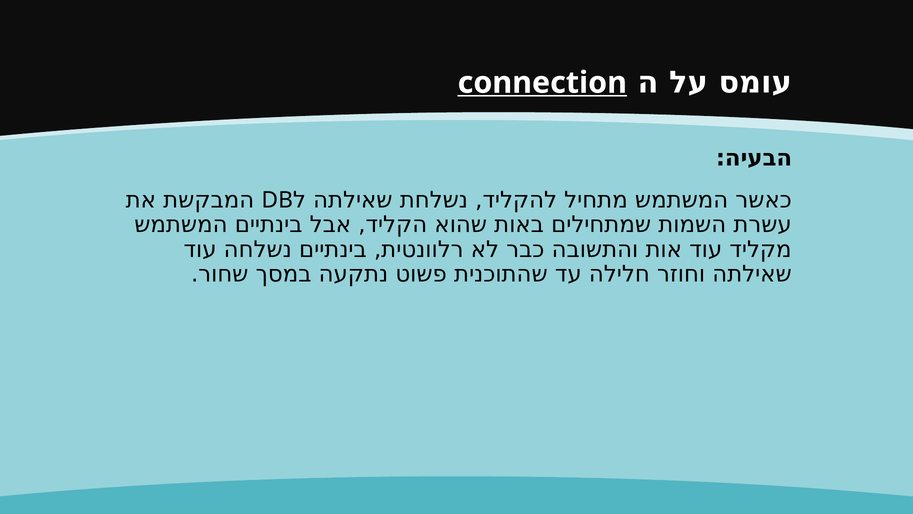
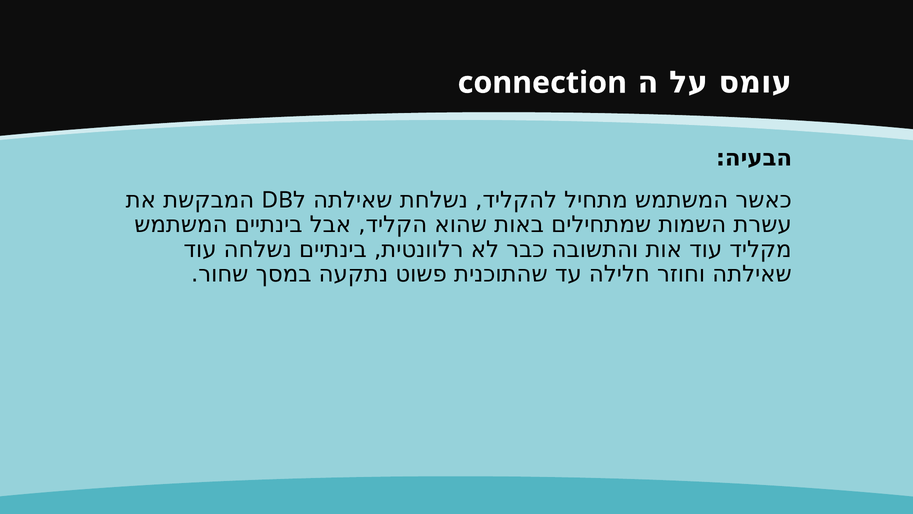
connection underline: present -> none
